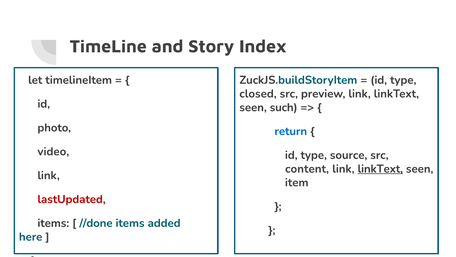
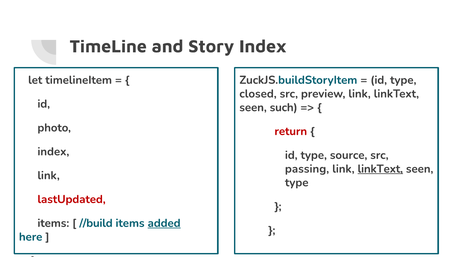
return colour: blue -> red
video at (53, 151): video -> index
content: content -> passing
item at (297, 182): item -> type
//done: //done -> //build
added underline: none -> present
